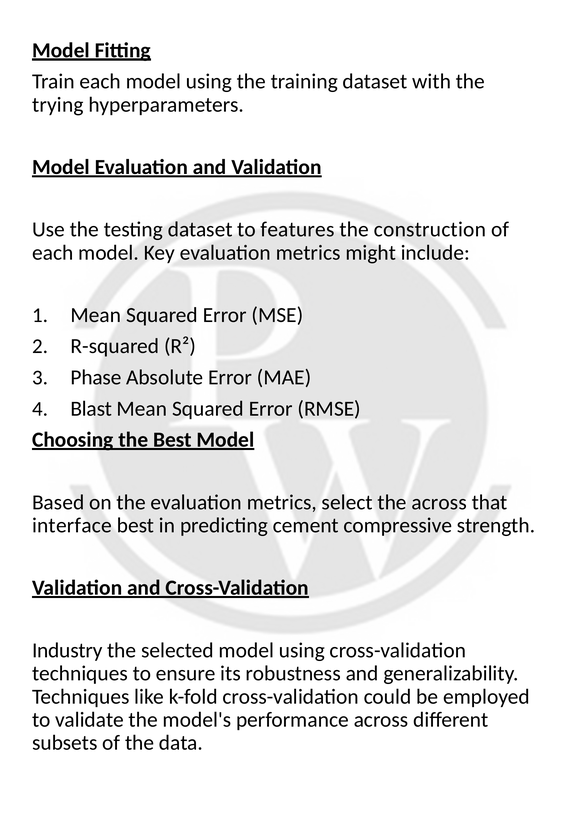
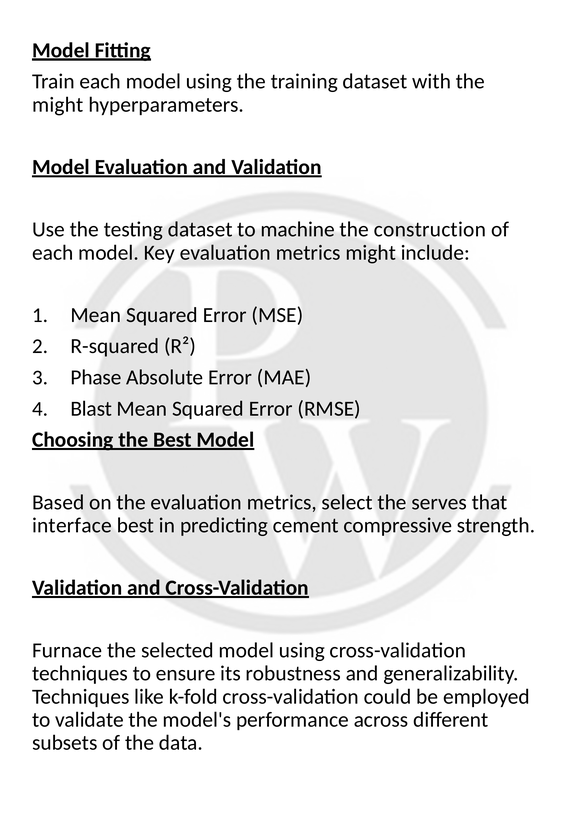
trying at (58, 105): trying -> might
features: features -> machine
the across: across -> serves
Industry: Industry -> Furnace
